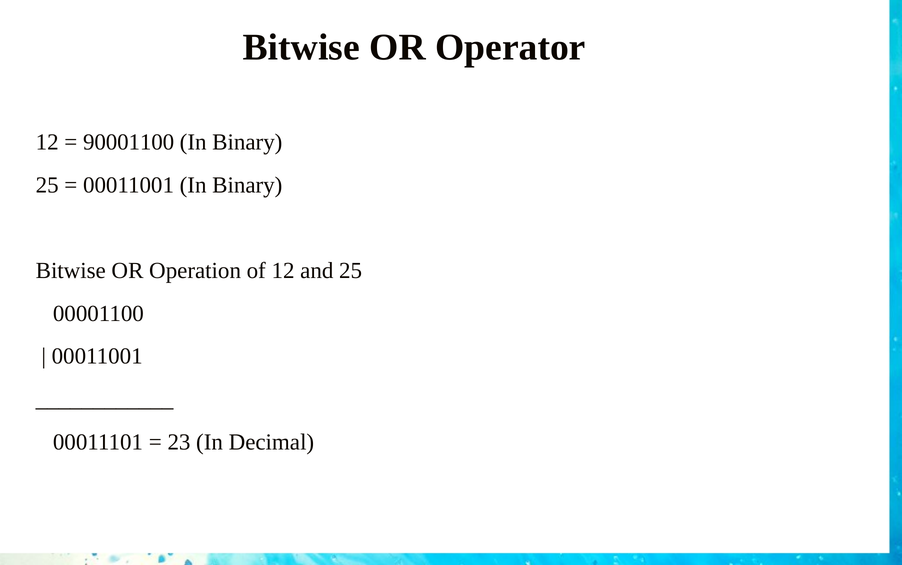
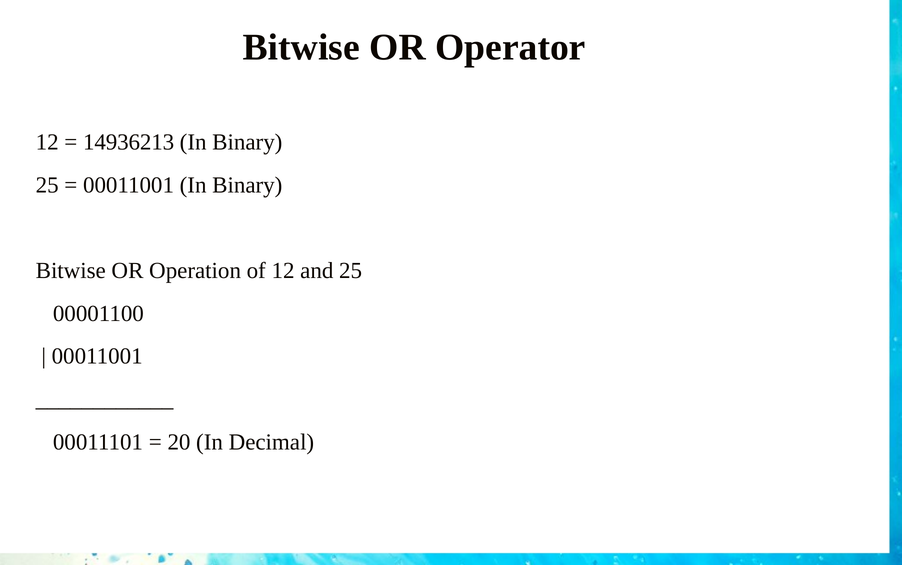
90001100: 90001100 -> 14936213
23: 23 -> 20
